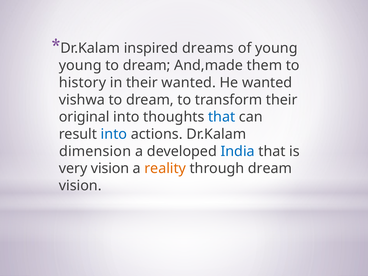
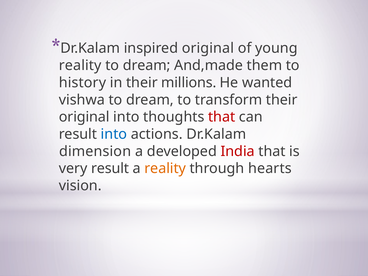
inspired dreams: dreams -> original
young at (80, 65): young -> reality
their wanted: wanted -> millions
that at (222, 117) colour: blue -> red
India colour: blue -> red
very vision: vision -> result
through dream: dream -> hearts
